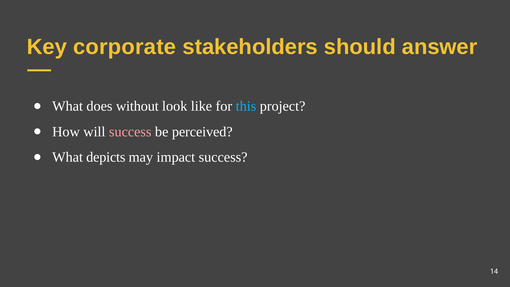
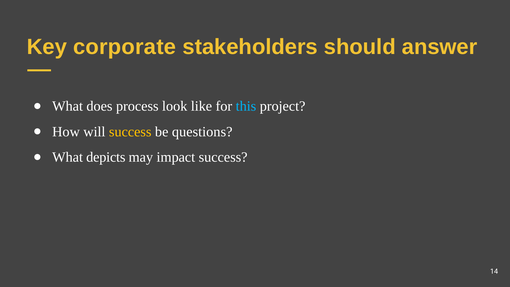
without: without -> process
success at (130, 132) colour: pink -> yellow
perceived: perceived -> questions
